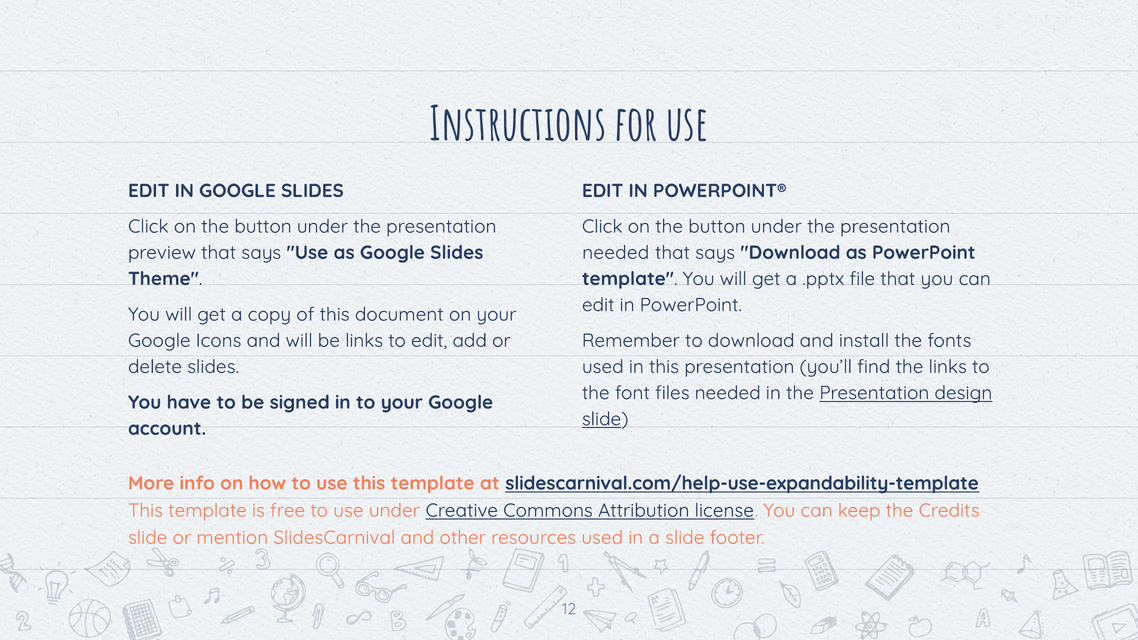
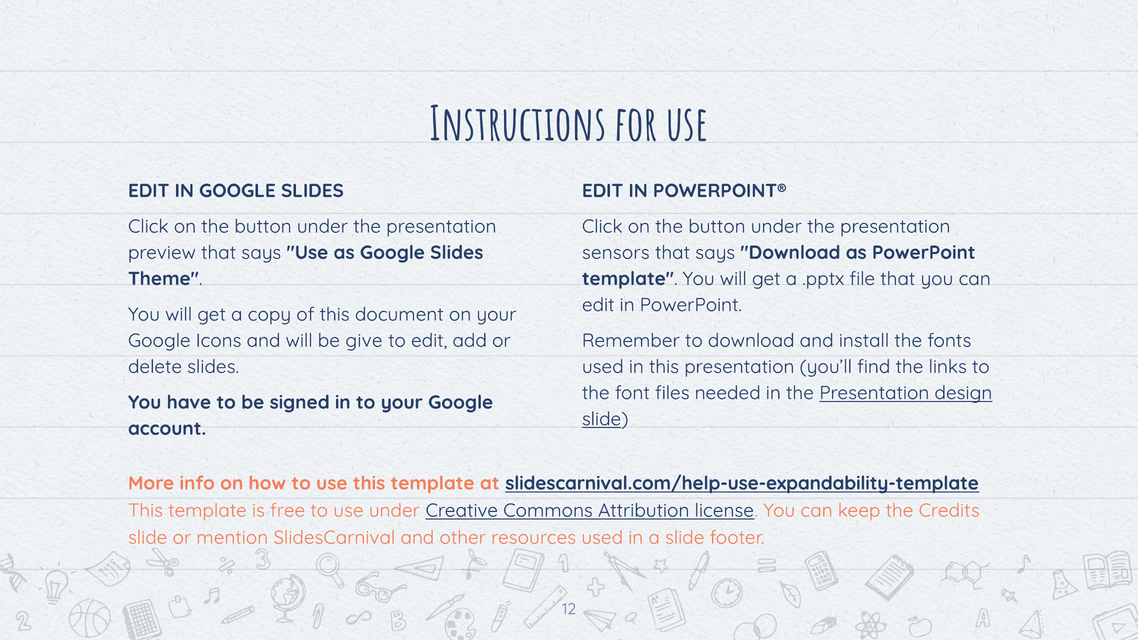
needed at (616, 253): needed -> sensors
be links: links -> give
